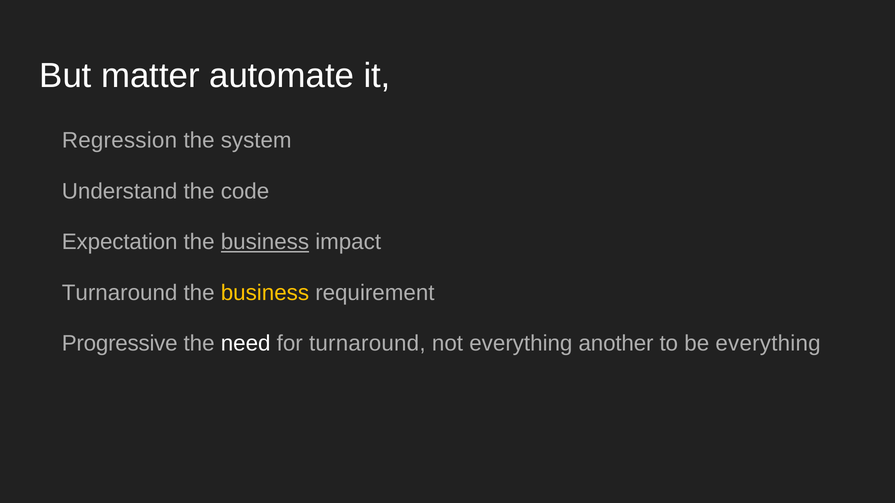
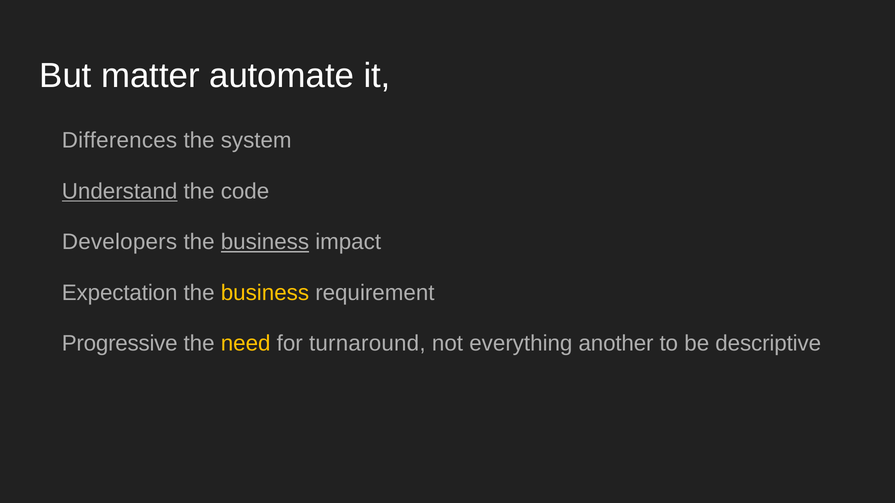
Regression: Regression -> Differences
Understand underline: none -> present
Expectation: Expectation -> Developers
Turnaround at (120, 293): Turnaround -> Expectation
need colour: white -> yellow
be everything: everything -> descriptive
